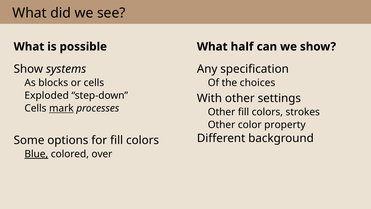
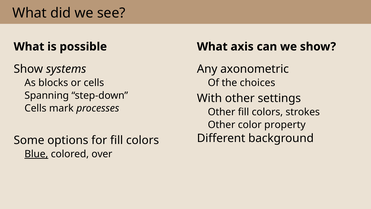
half: half -> axis
specification: specification -> axonometric
Exploded: Exploded -> Spanning
mark underline: present -> none
